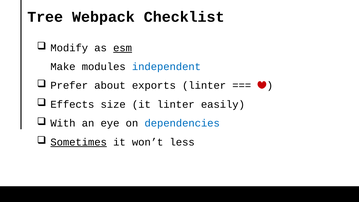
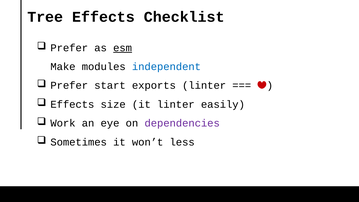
Tree Webpack: Webpack -> Effects
Modify at (69, 48): Modify -> Prefer
about: about -> start
With: With -> Work
dependencies colour: blue -> purple
Sometimes underline: present -> none
